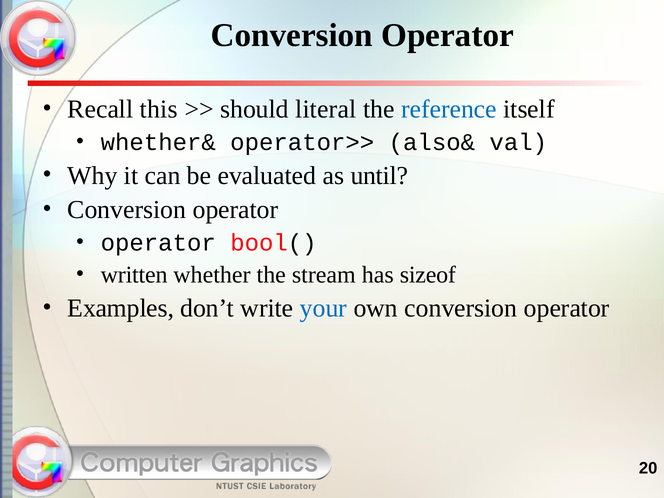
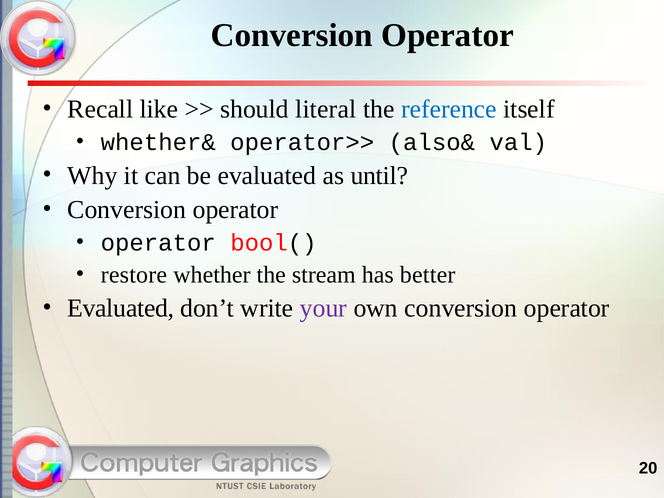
this: this -> like
written: written -> restore
sizeof: sizeof -> better
Examples at (121, 308): Examples -> Evaluated
your colour: blue -> purple
